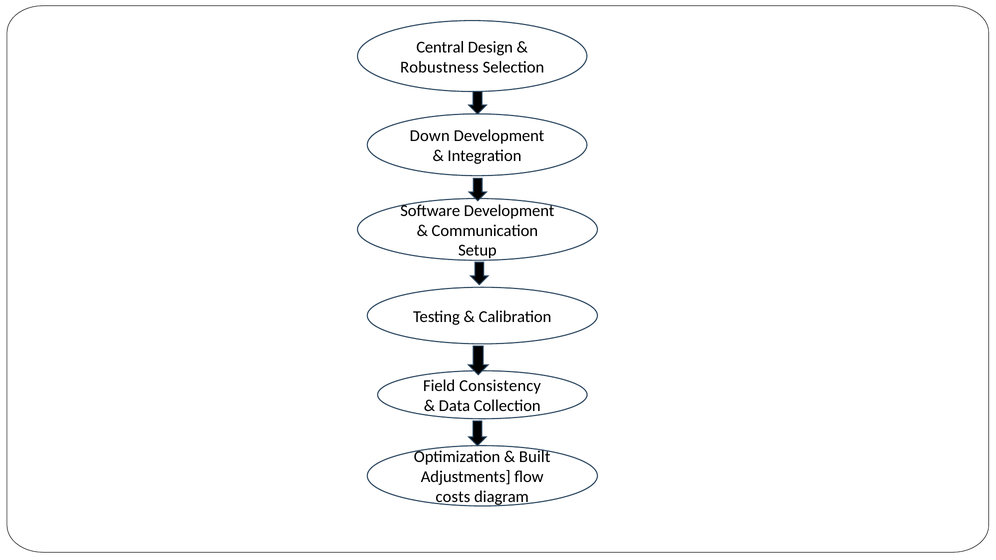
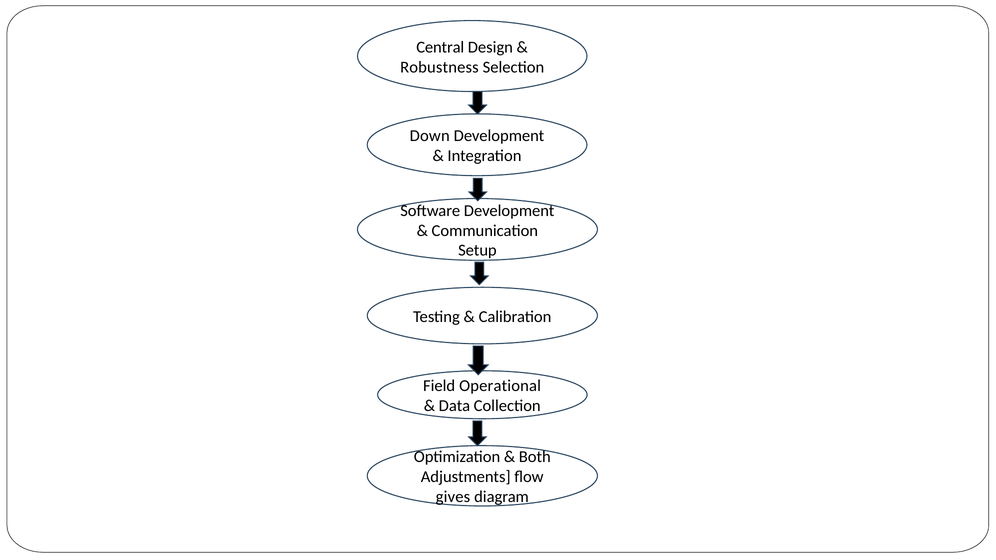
Consistency: Consistency -> Operational
Built: Built -> Both
costs: costs -> gives
